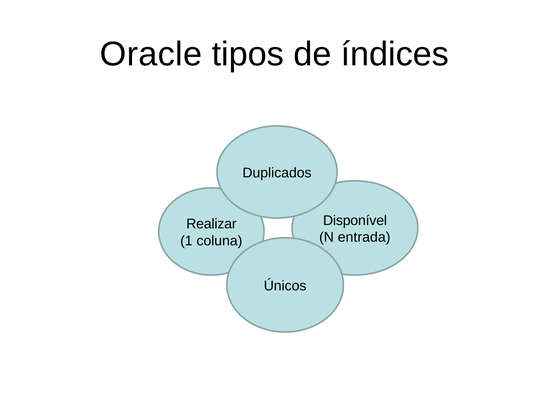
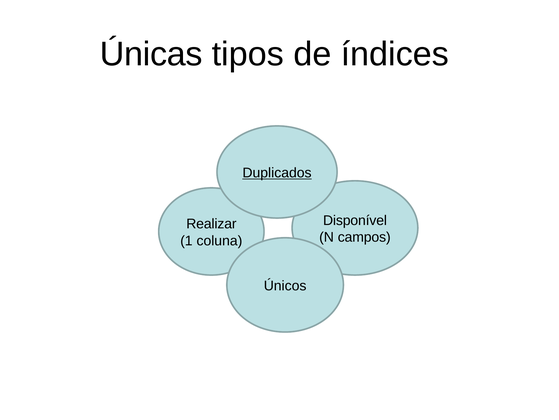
Oracle: Oracle -> Únicas
Duplicados underline: none -> present
entrada: entrada -> campos
